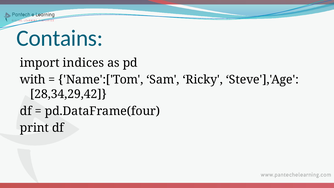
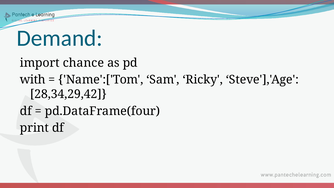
Contains: Contains -> Demand
indices: indices -> chance
